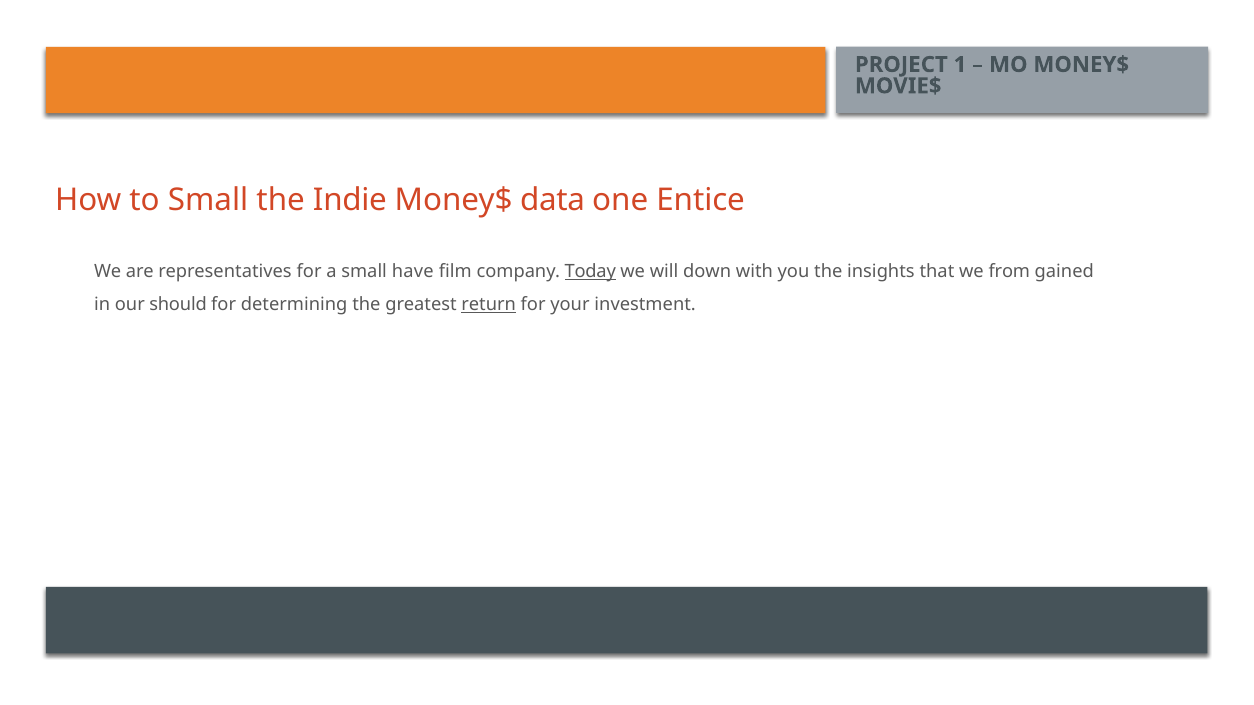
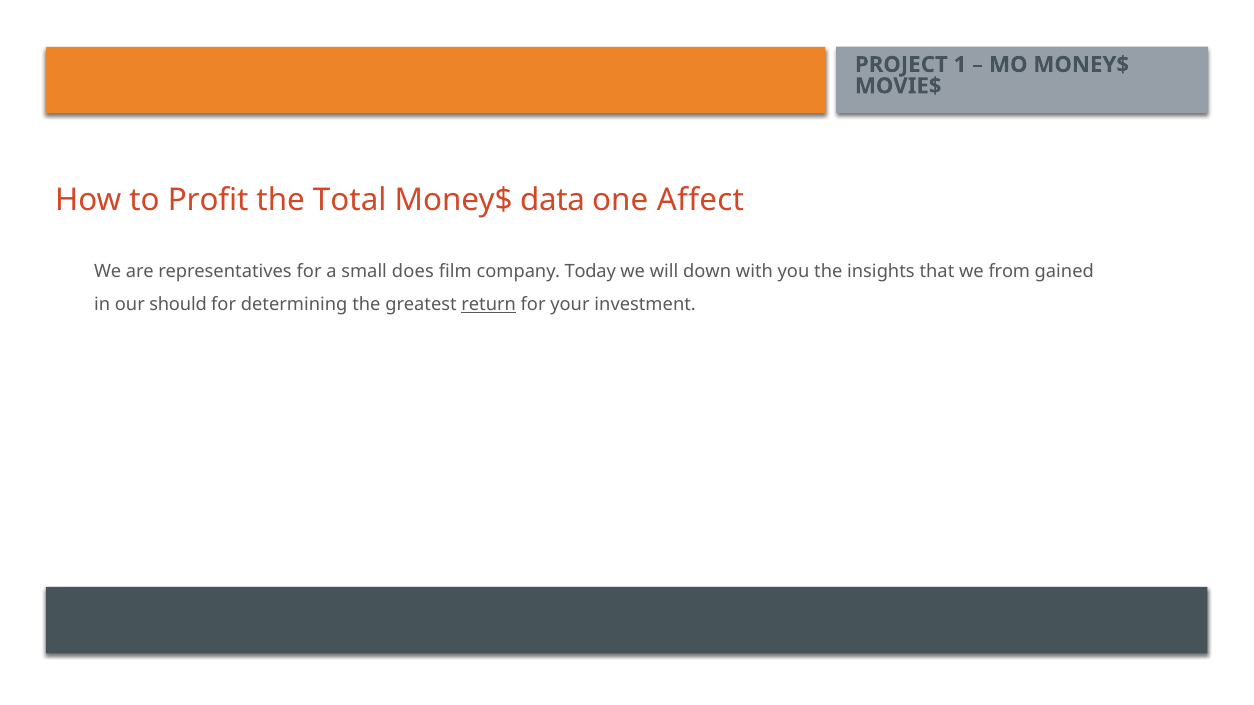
to Small: Small -> Profit
Indie: Indie -> Total
Entice: Entice -> Affect
have: have -> does
Today underline: present -> none
